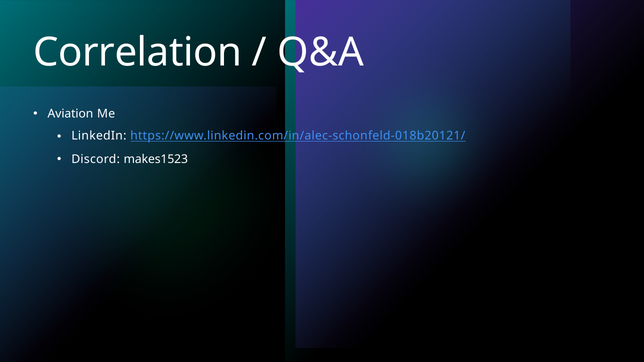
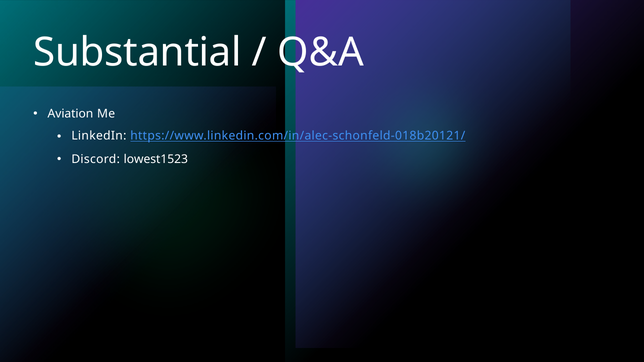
Correlation: Correlation -> Substantial
makes1523: makes1523 -> lowest1523
